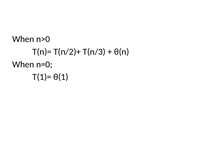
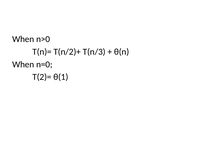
T(1)=: T(1)= -> T(2)=
